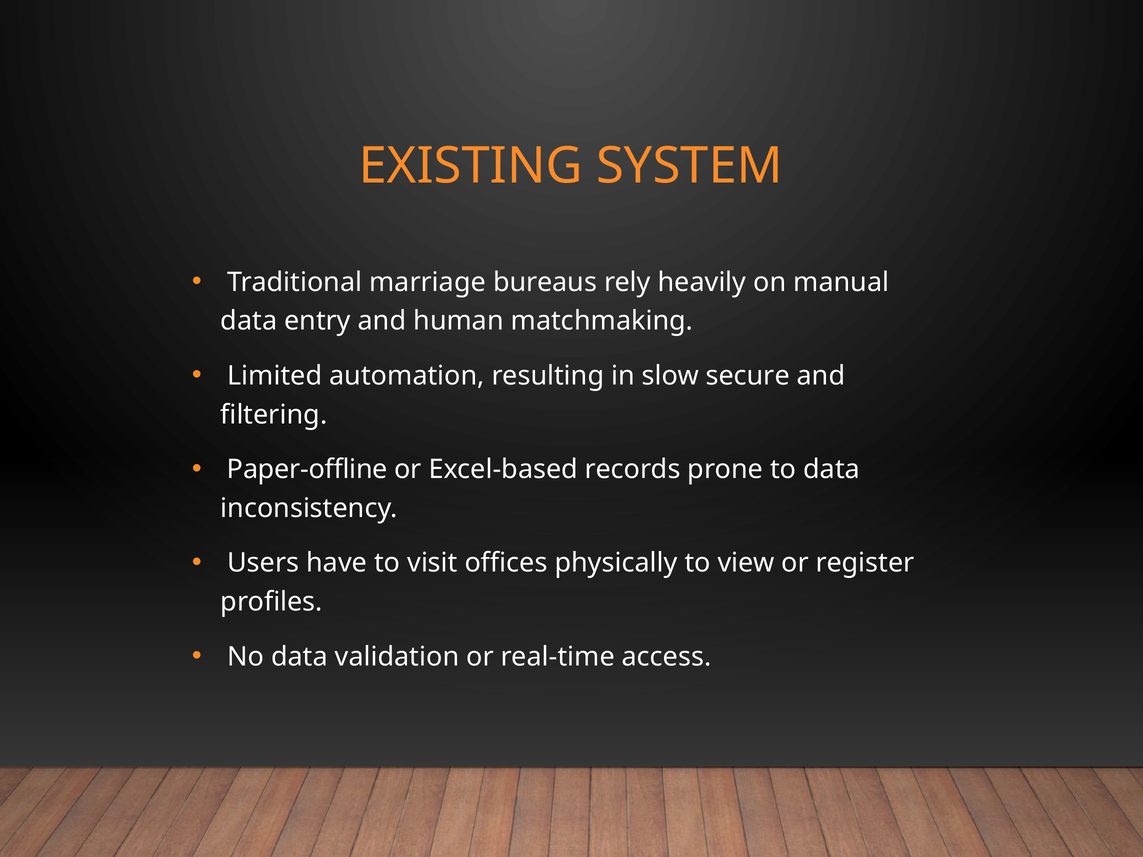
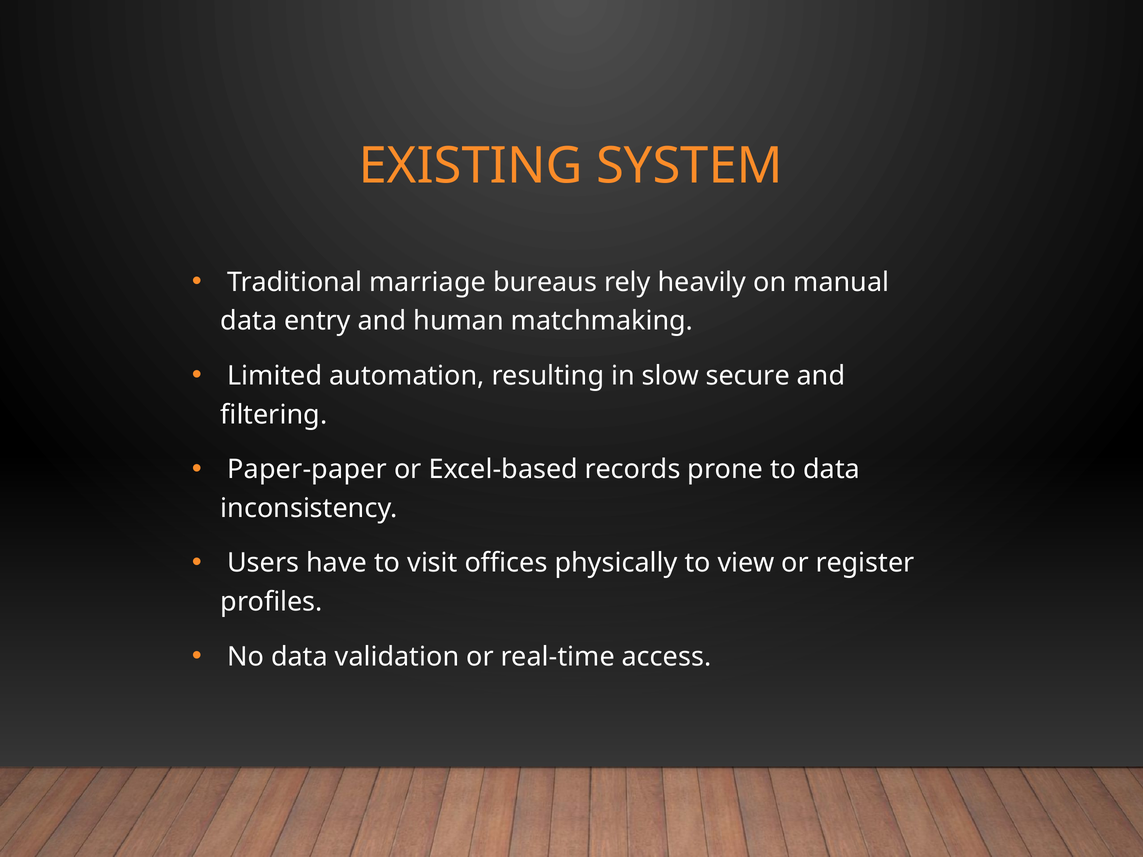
Paper-offline: Paper-offline -> Paper-paper
